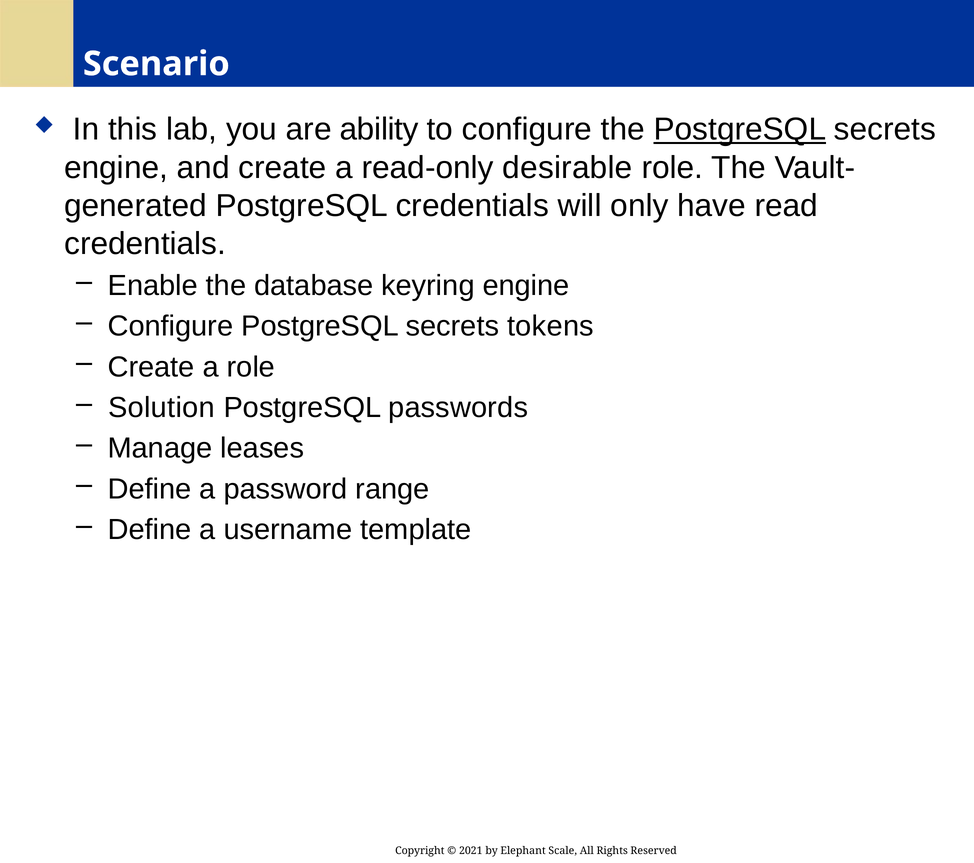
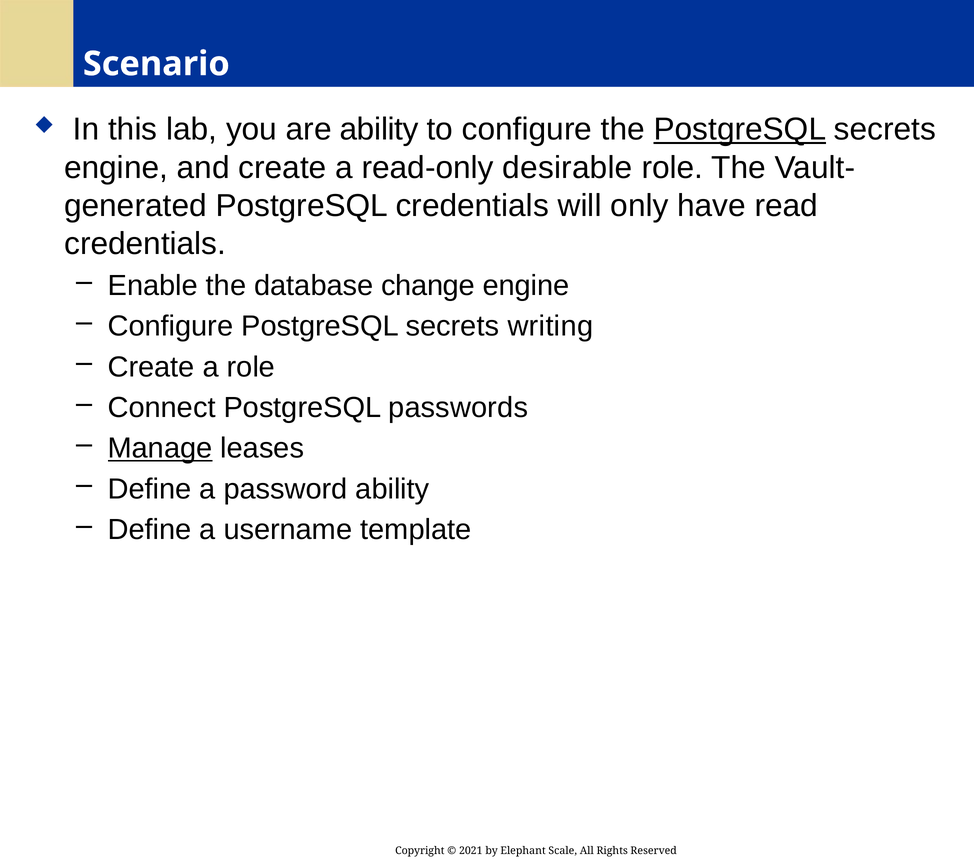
keyring: keyring -> change
tokens: tokens -> writing
Solution: Solution -> Connect
Manage underline: none -> present
password range: range -> ability
